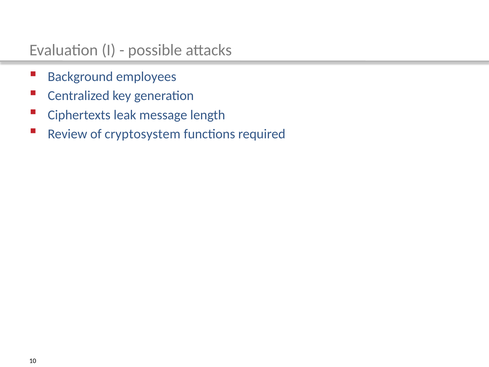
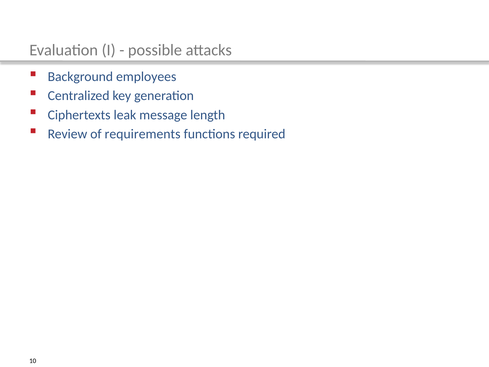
cryptosystem: cryptosystem -> requirements
